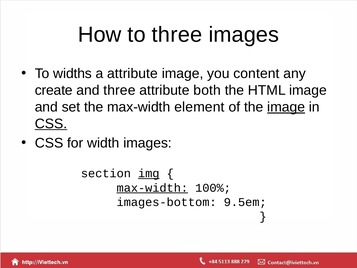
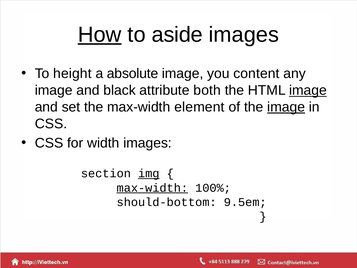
How underline: none -> present
to three: three -> aside
widths: widths -> height
a attribute: attribute -> absolute
create at (54, 90): create -> image
and three: three -> black
image at (308, 90) underline: none -> present
CSS at (51, 124) underline: present -> none
images-bottom: images-bottom -> should-bottom
